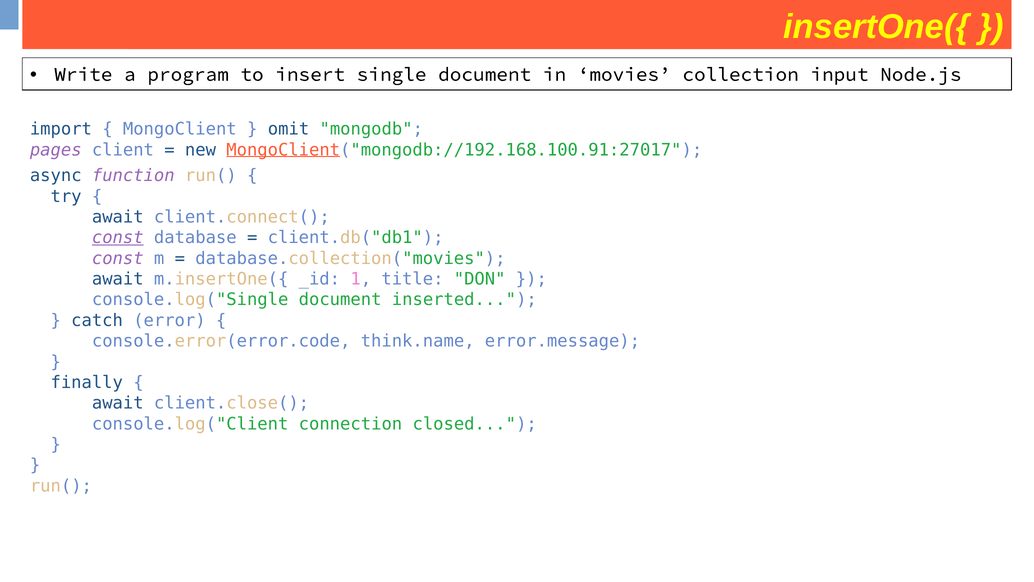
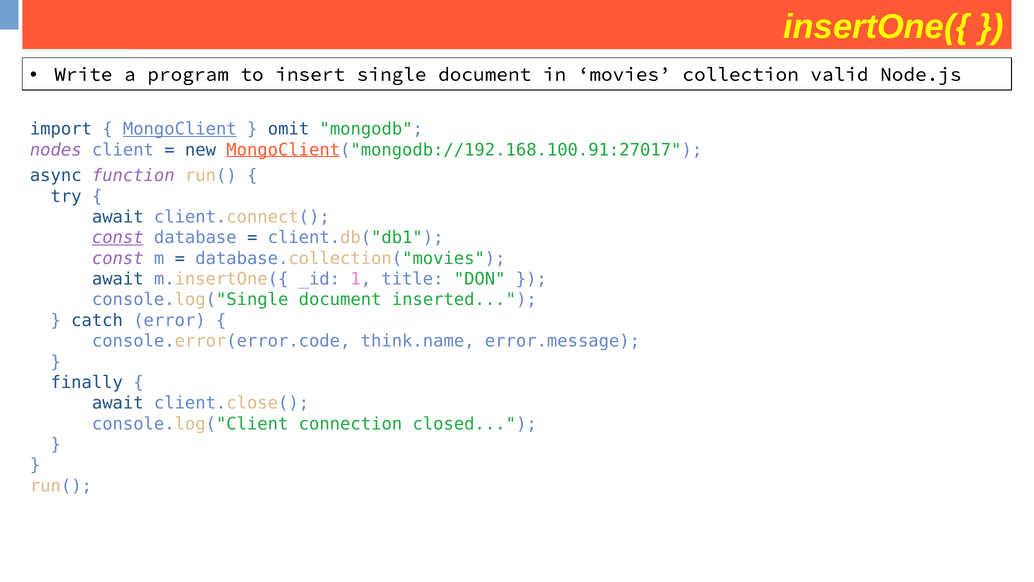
input: input -> valid
MongoClient underline: none -> present
pages: pages -> nodes
